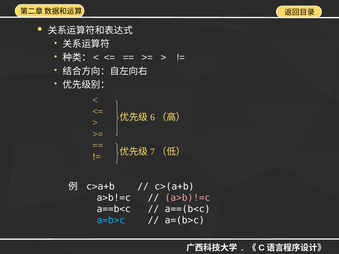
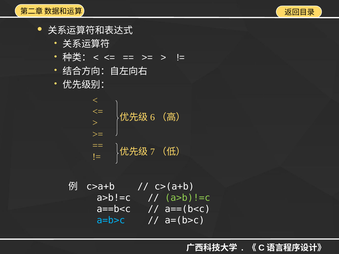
a>b)!=c colour: pink -> light green
